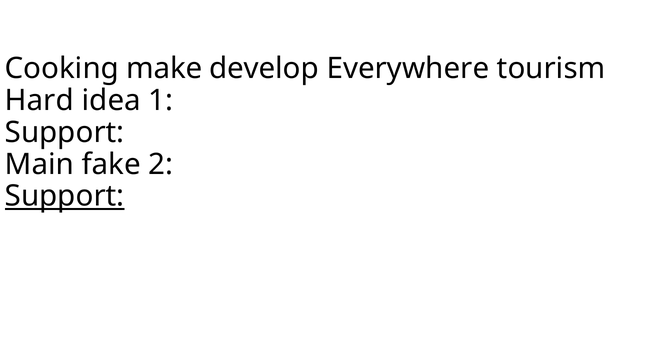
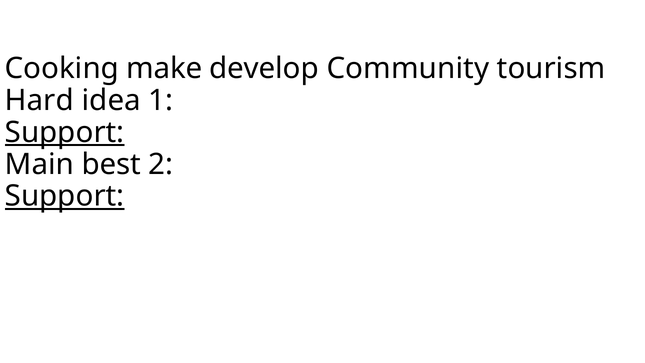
Everywhere: Everywhere -> Community
Support at (65, 132) underline: none -> present
fake: fake -> best
